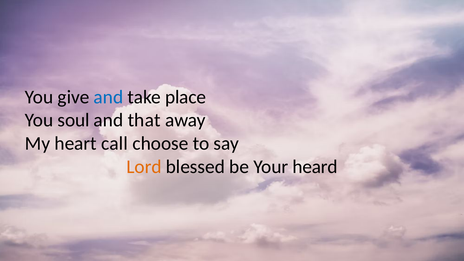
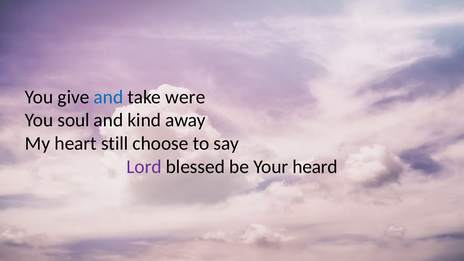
place: place -> were
that: that -> kind
call: call -> still
Lord colour: orange -> purple
